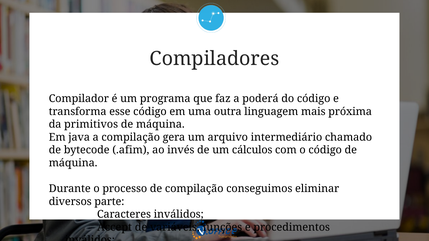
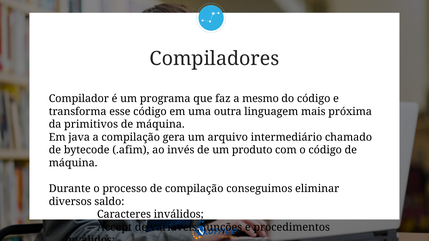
poderá: poderá -> mesmo
cálculos: cálculos -> produto
parte: parte -> saldo
